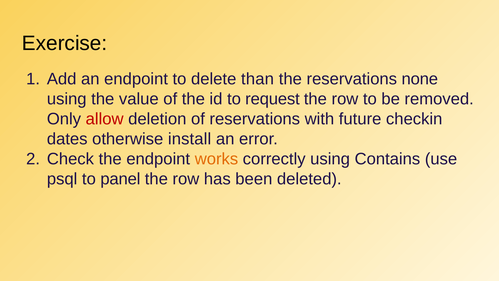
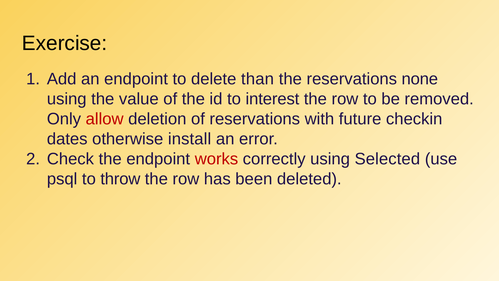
request: request -> interest
works colour: orange -> red
Contains: Contains -> Selected
panel: panel -> throw
